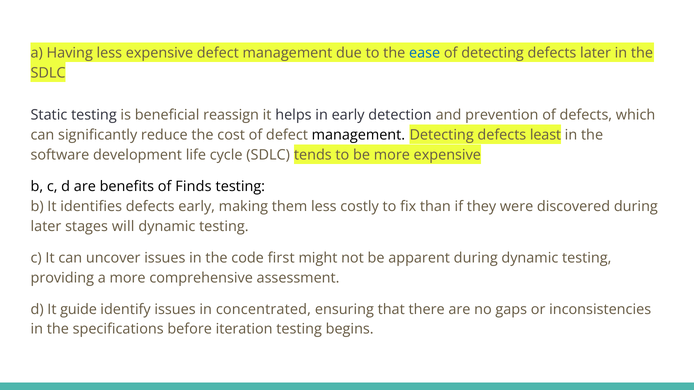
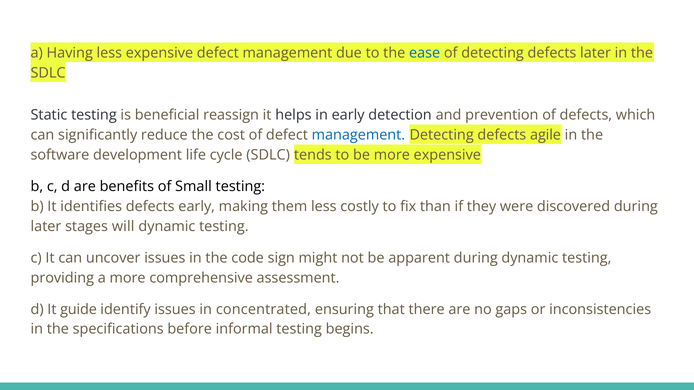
management at (358, 135) colour: black -> blue
least: least -> agile
Finds: Finds -> Small
first: first -> sign
iteration: iteration -> informal
